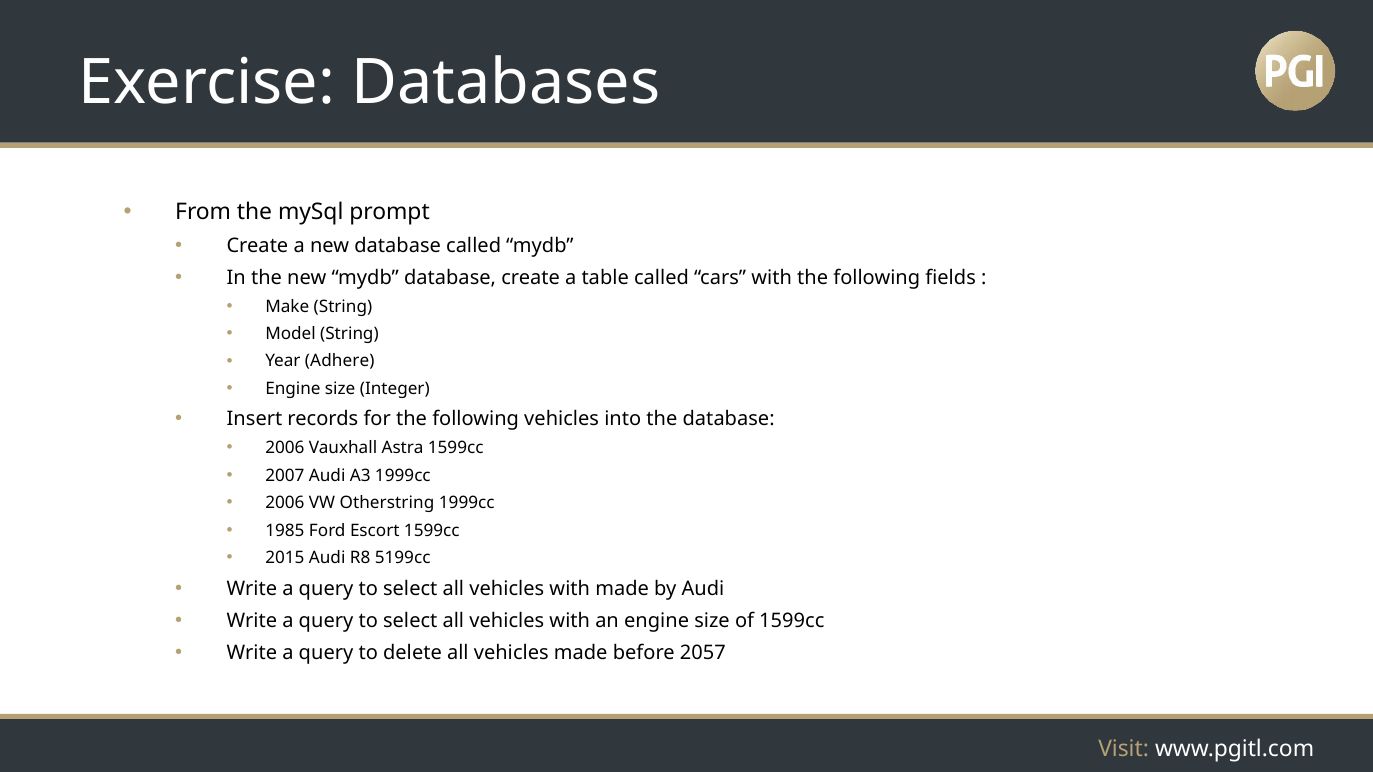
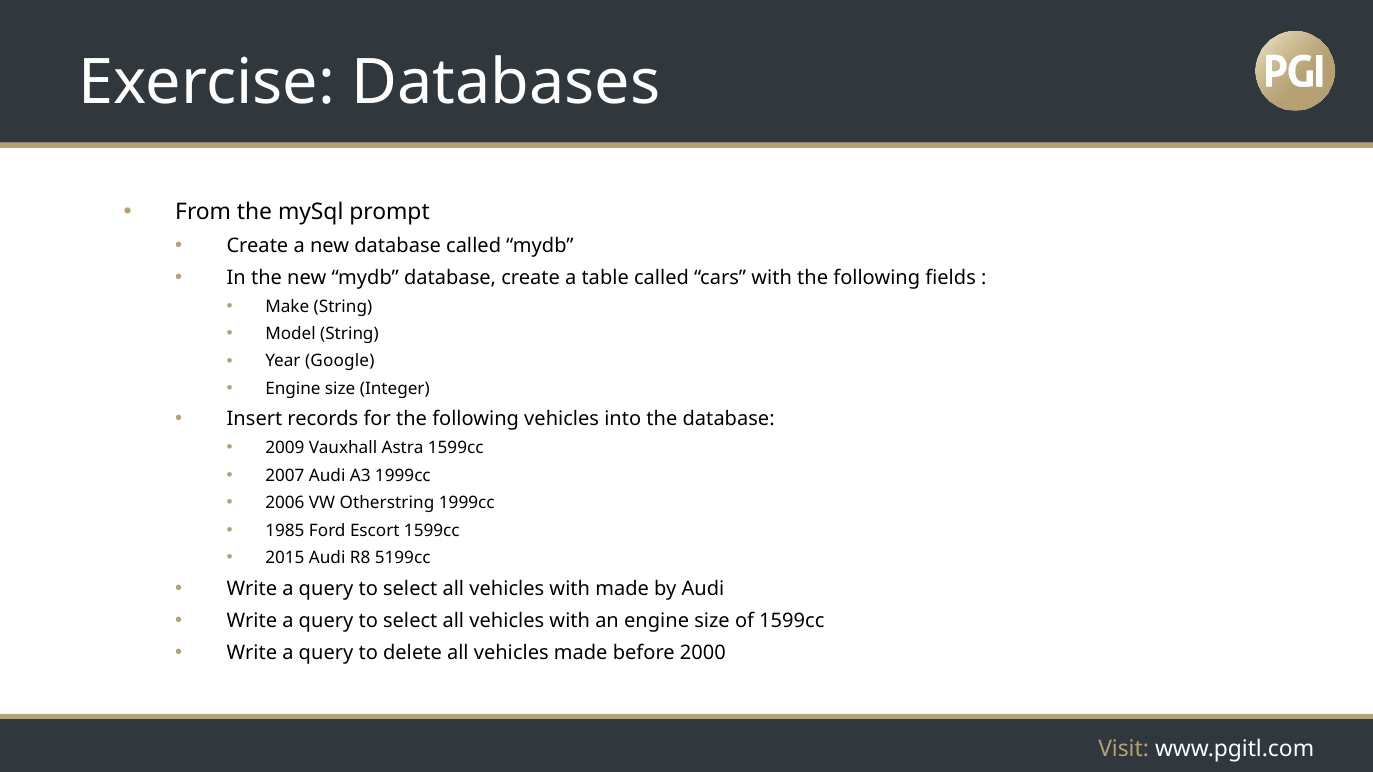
Adhere: Adhere -> Google
2006 at (285, 448): 2006 -> 2009
2057: 2057 -> 2000
